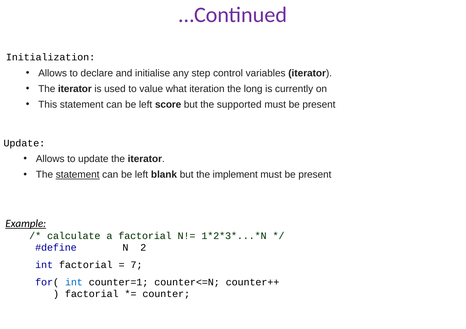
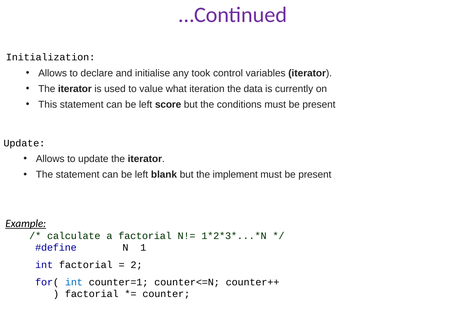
step: step -> took
long: long -> data
supported: supported -> conditions
statement at (78, 175) underline: present -> none
2: 2 -> 1
7: 7 -> 2
